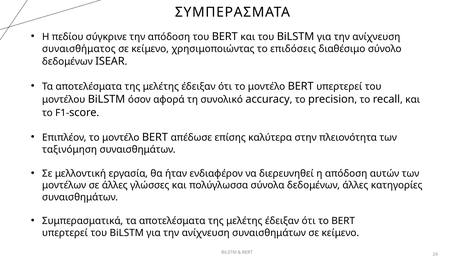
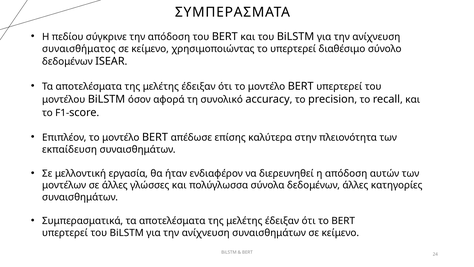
το επιδόσεις: επιδόσεις -> υπερτερεί
ταξινόμηση: ταξινόμηση -> εκπαίδευση
